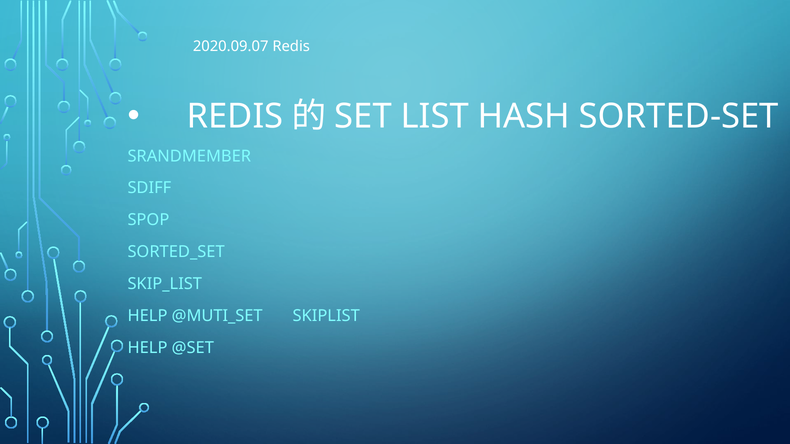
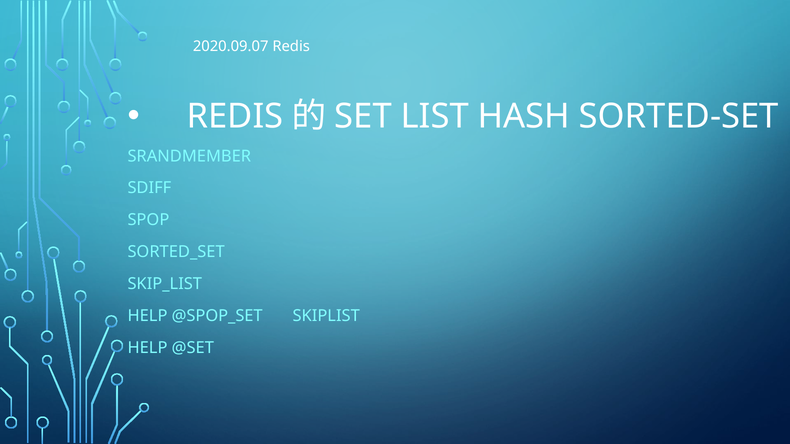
@MUTI_SET: @MUTI_SET -> @SPOP_SET
